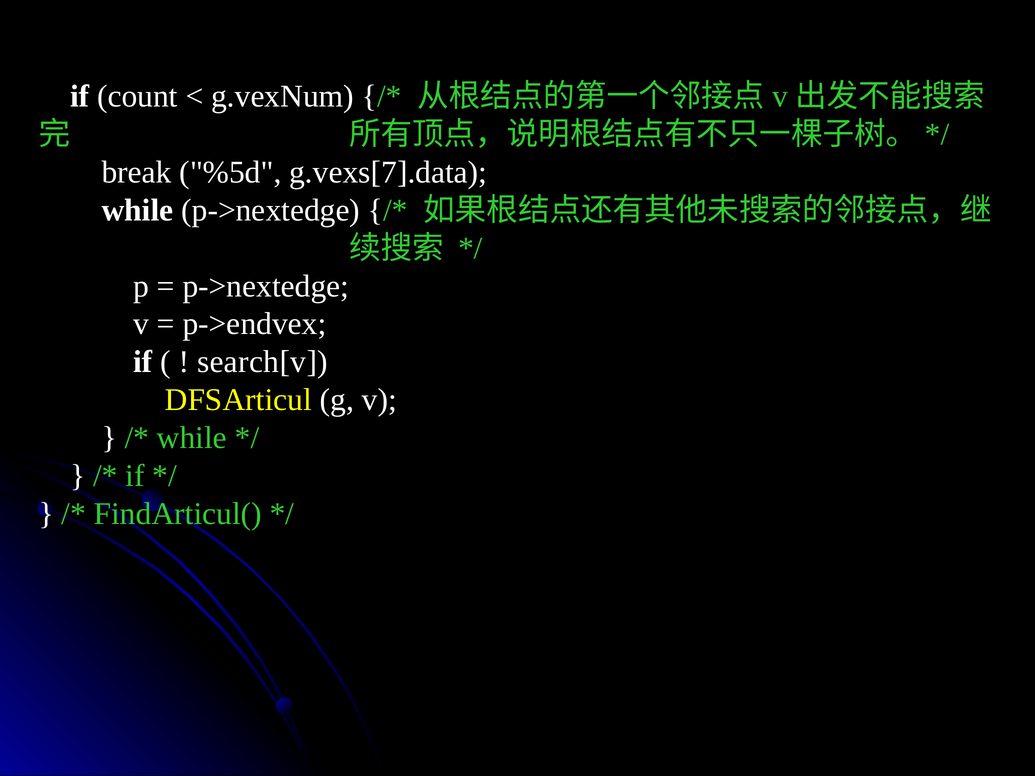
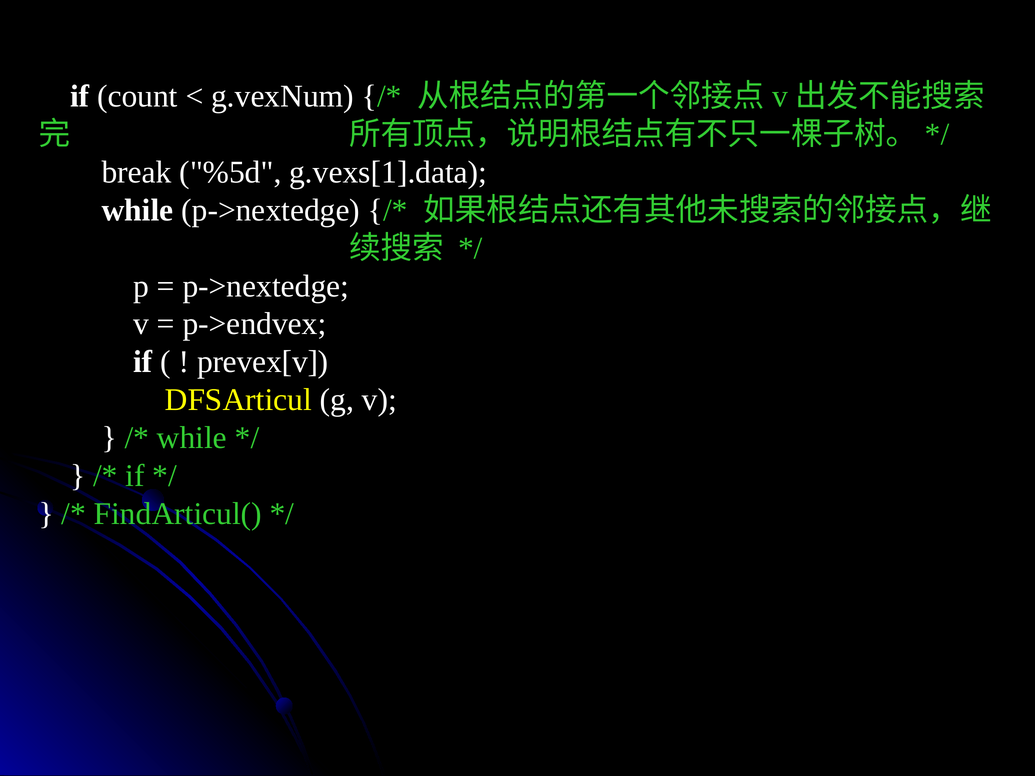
g.vexs[7].data: g.vexs[7].data -> g.vexs[1].data
search[v: search[v -> prevex[v
